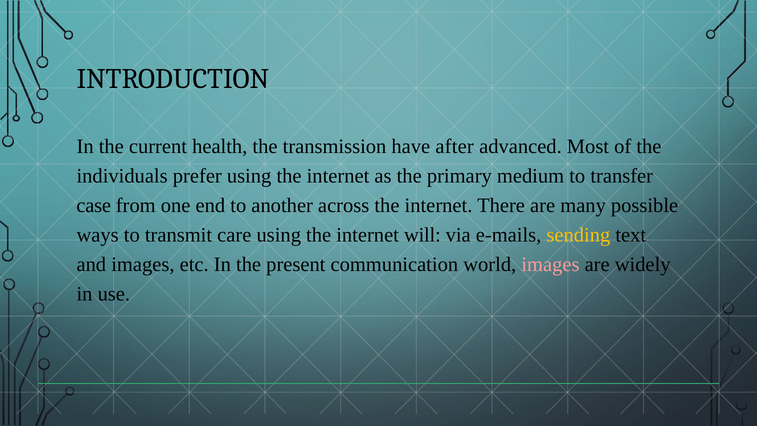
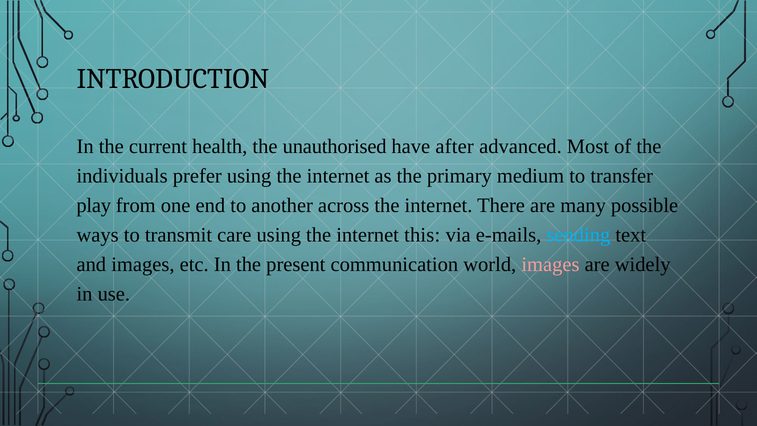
transmission: transmission -> unauthorised
case: case -> play
will: will -> this
sending colour: yellow -> light blue
